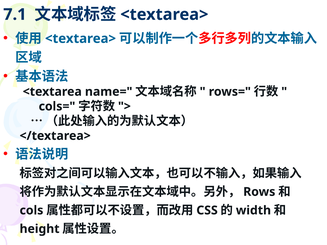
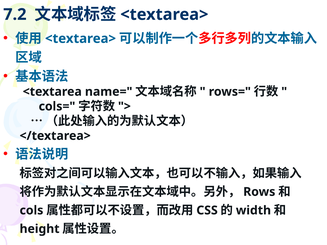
7.1: 7.1 -> 7.2
